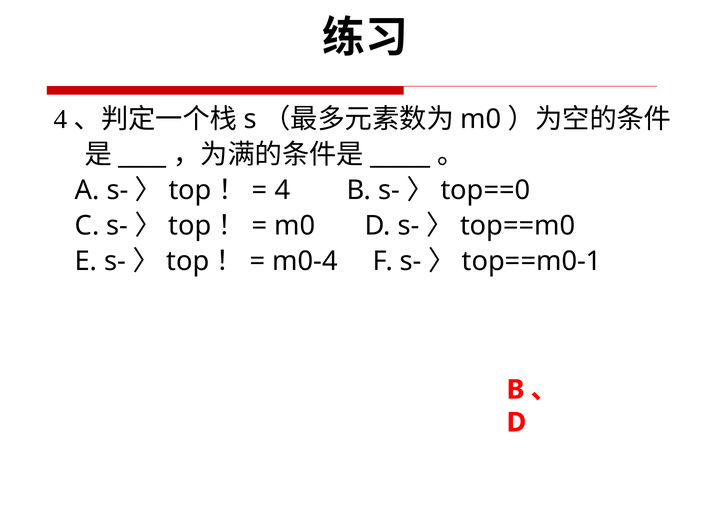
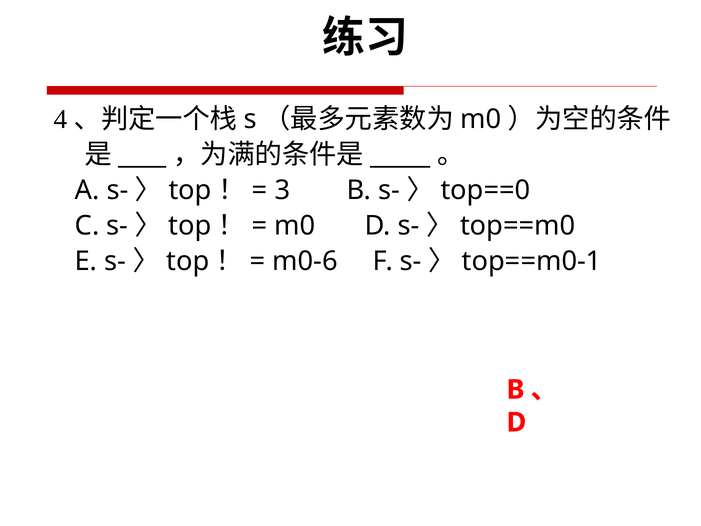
4 at (282, 190): 4 -> 3
m0-4: m0-4 -> m0-6
